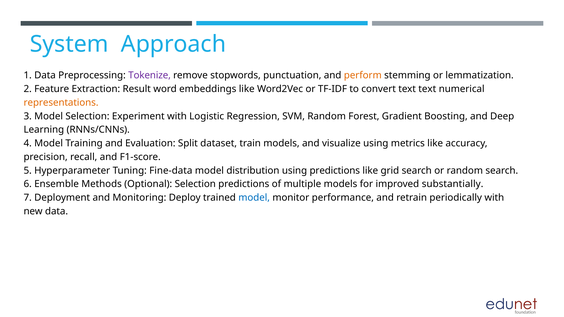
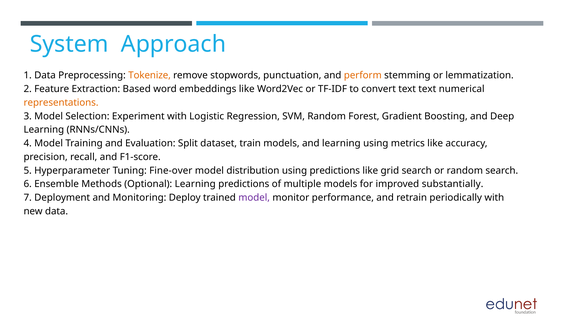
Tokenize colour: purple -> orange
Result: Result -> Based
and visualize: visualize -> learning
Fine-data: Fine-data -> Fine-over
Optional Selection: Selection -> Learning
model at (254, 198) colour: blue -> purple
